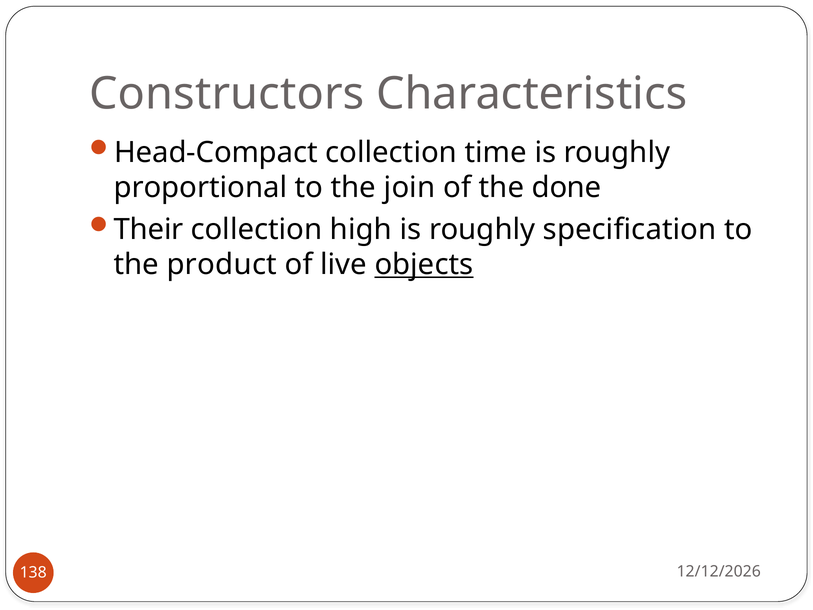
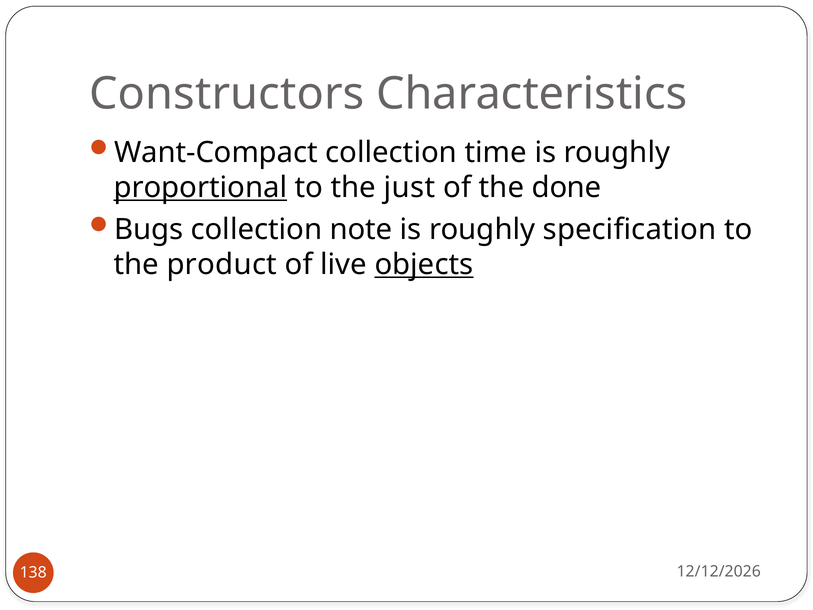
Head-Compact: Head-Compact -> Want-Compact
proportional underline: none -> present
join: join -> just
Their: Their -> Bugs
high: high -> note
